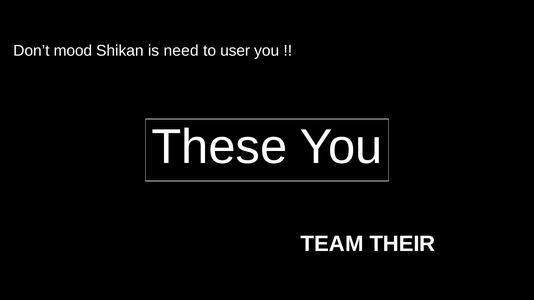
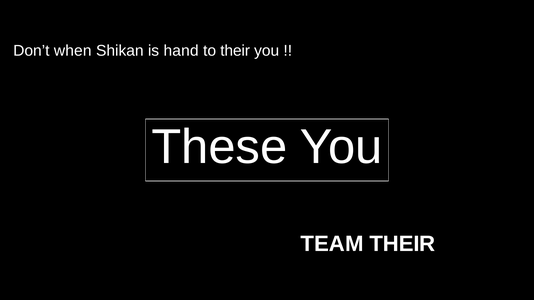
mood: mood -> when
need: need -> hand
to user: user -> their
